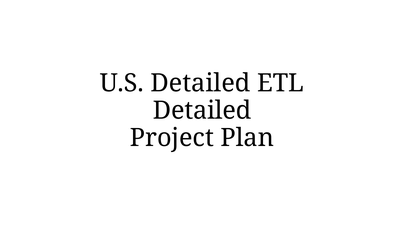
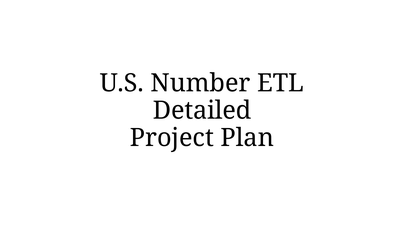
U.S Detailed: Detailed -> Number
